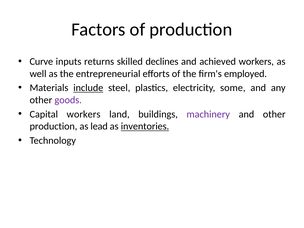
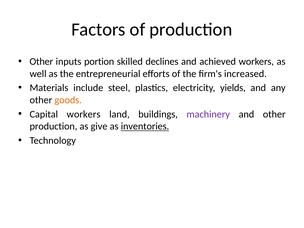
Curve at (41, 62): Curve -> Other
returns: returns -> portion
employed: employed -> increased
include underline: present -> none
some: some -> yields
goods colour: purple -> orange
lead: lead -> give
